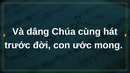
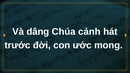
cùng: cùng -> cảnh
